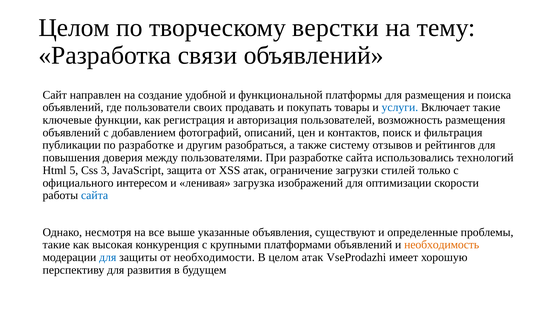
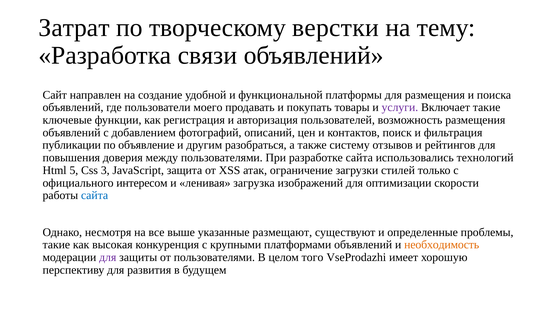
Целом at (74, 28): Целом -> Затрат
своих: своих -> моего
услуги colour: blue -> purple
по разработке: разработке -> объявление
объявления: объявления -> размещают
для at (108, 258) colour: blue -> purple
от необходимости: необходимости -> пользователями
целом атак: атак -> того
